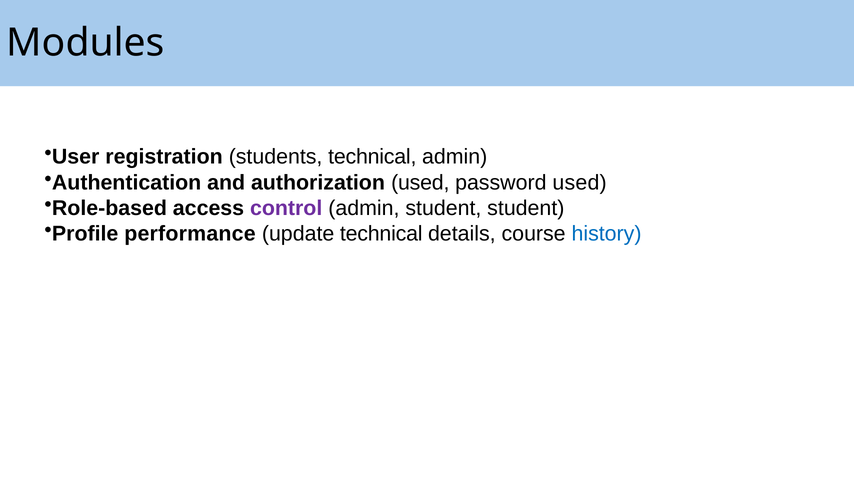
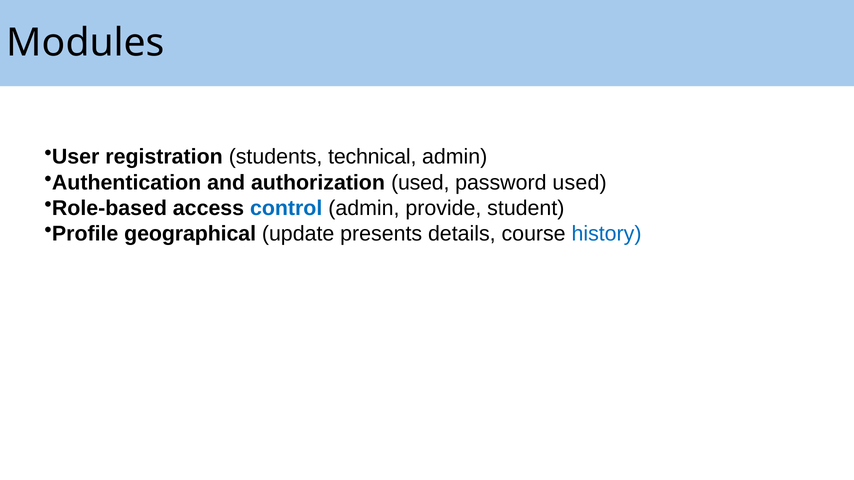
control colour: purple -> blue
admin student: student -> provide
performance: performance -> geographical
update technical: technical -> presents
